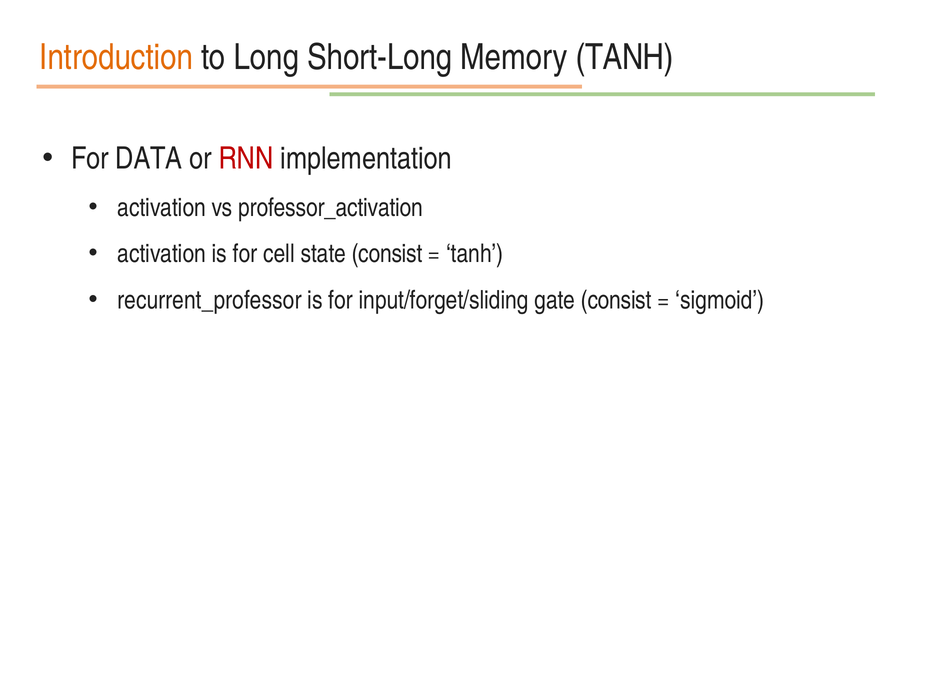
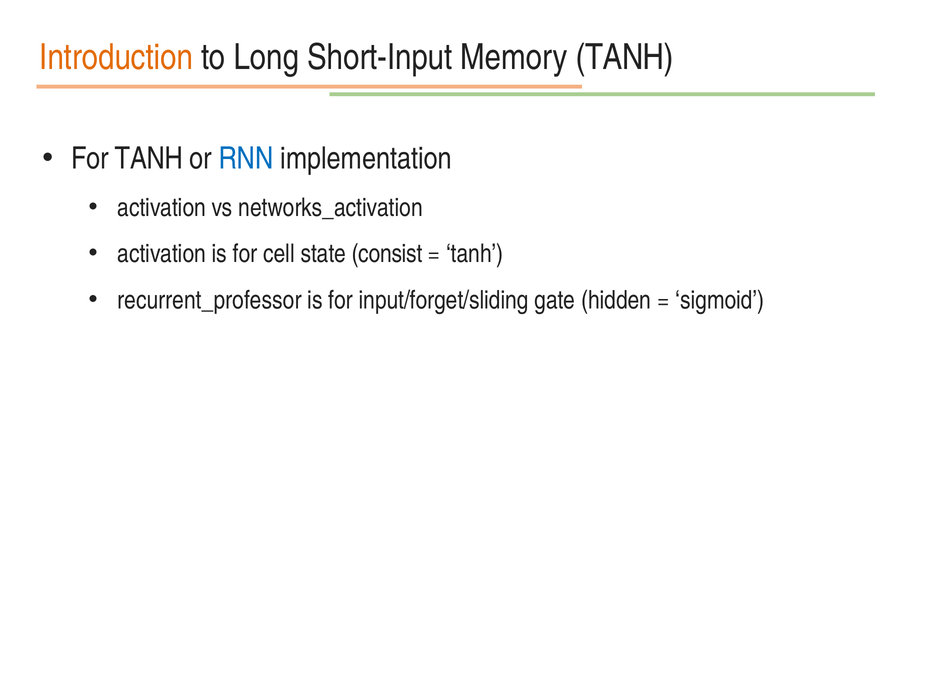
Short-Long: Short-Long -> Short-Input
For DATA: DATA -> TANH
RNN colour: red -> blue
professor_activation: professor_activation -> networks_activation
gate consist: consist -> hidden
